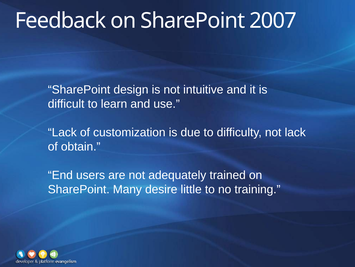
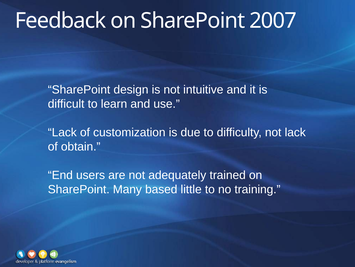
desire: desire -> based
